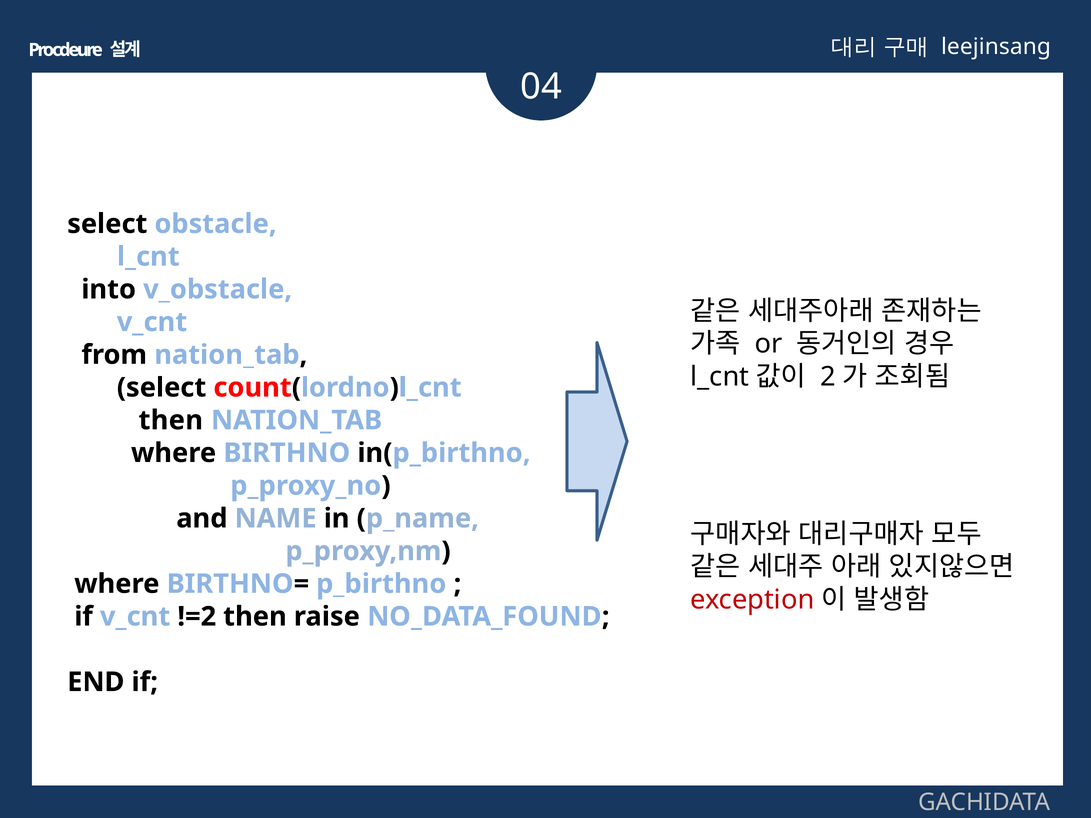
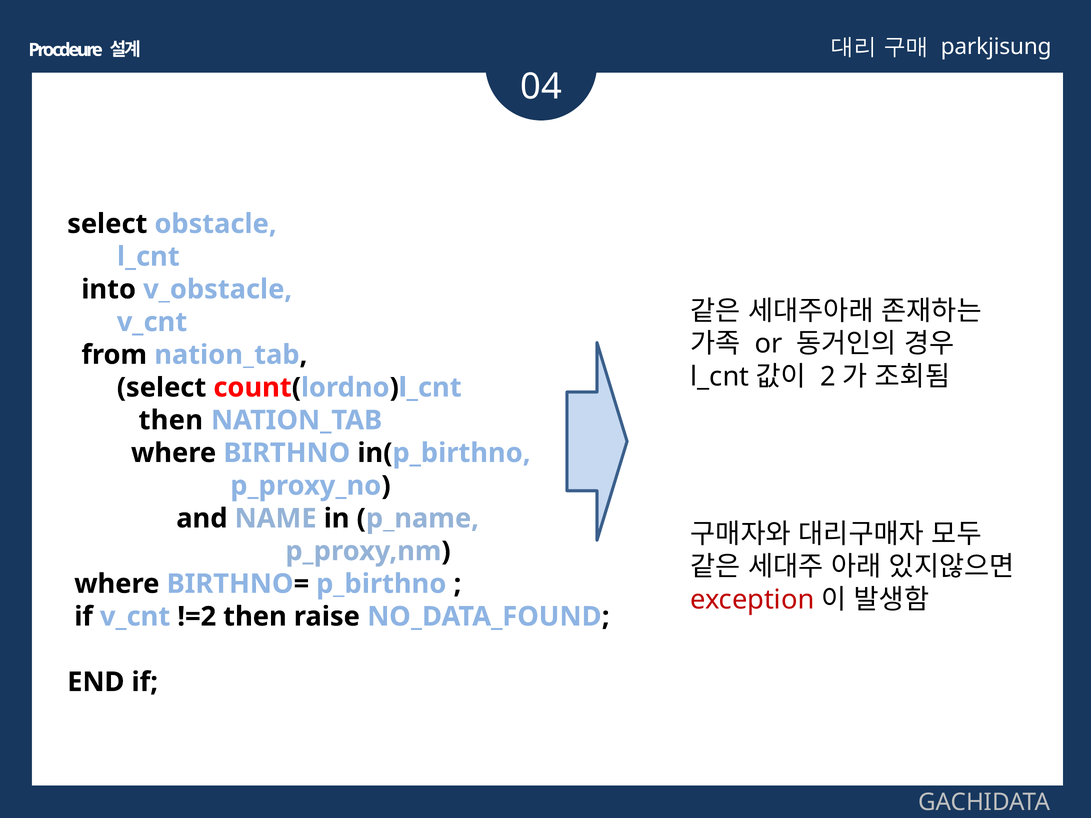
leejinsang: leejinsang -> parkjisung
